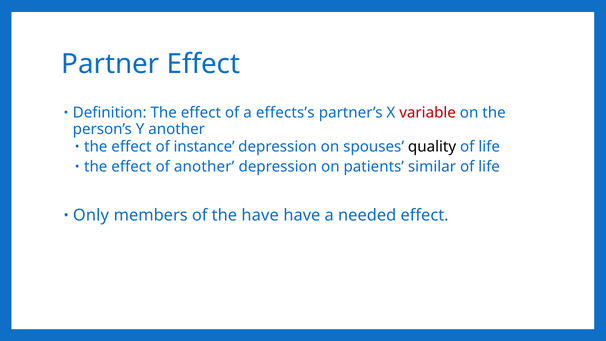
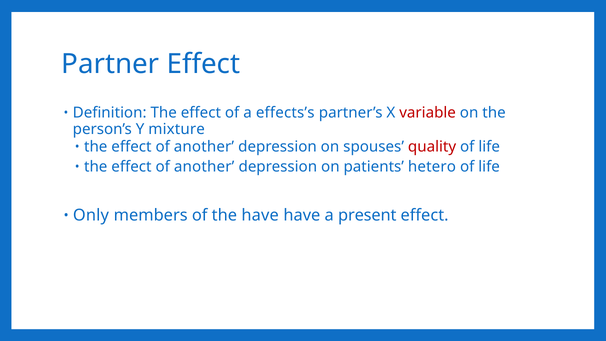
Y another: another -> mixture
instance at (204, 147): instance -> another
quality colour: black -> red
similar: similar -> hetero
needed: needed -> present
